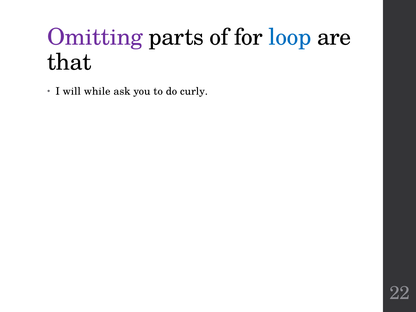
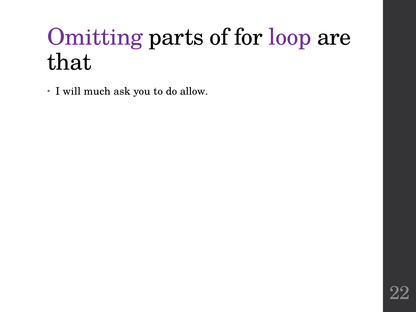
loop colour: blue -> purple
while: while -> much
curly: curly -> allow
